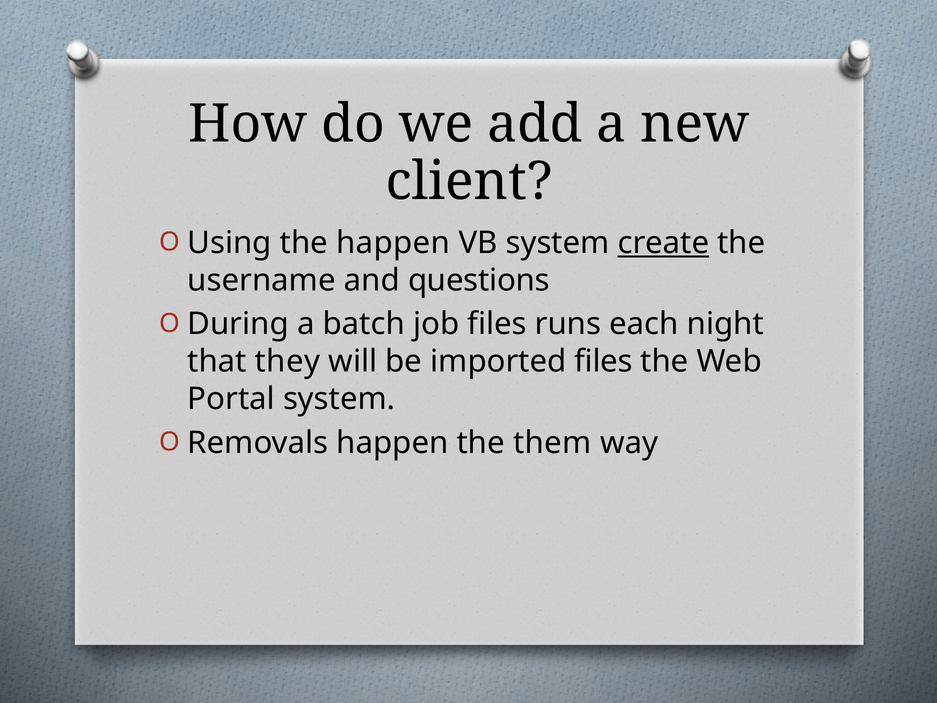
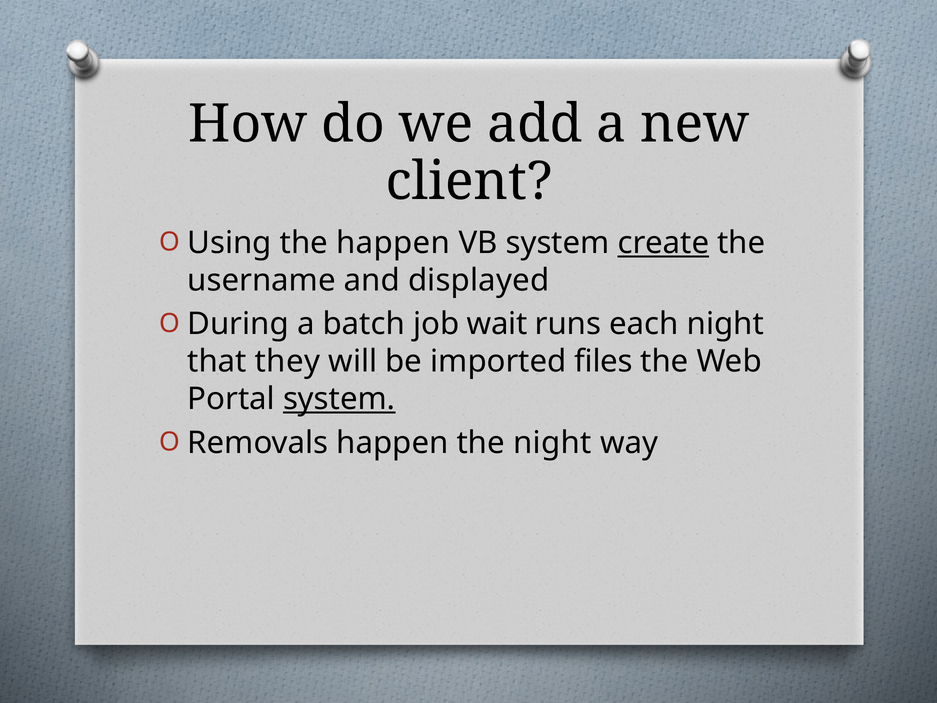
questions: questions -> displayed
job files: files -> wait
system at (339, 399) underline: none -> present
the them: them -> night
